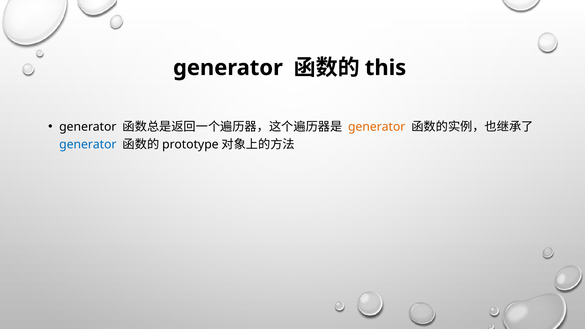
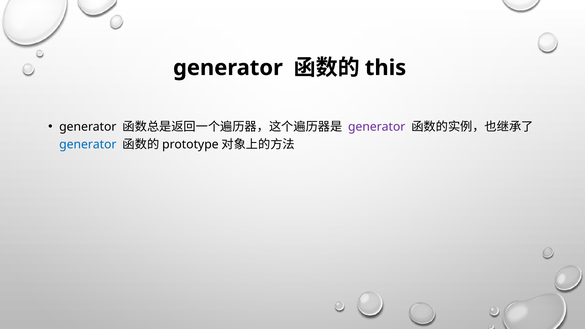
generator at (377, 127) colour: orange -> purple
